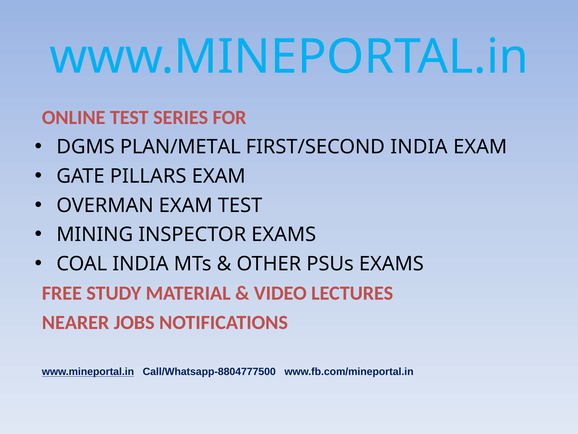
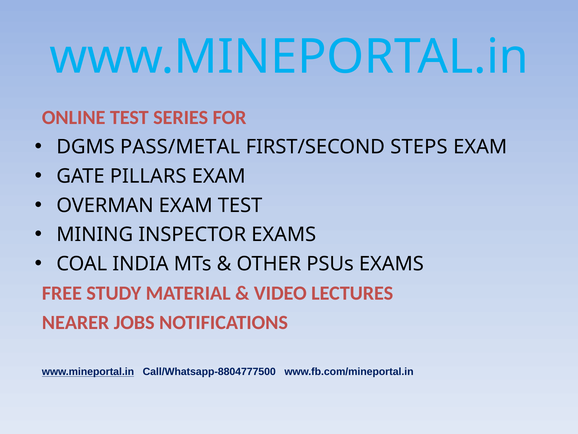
PLAN/METAL: PLAN/METAL -> PASS/METAL
FIRST/SECOND INDIA: INDIA -> STEPS
